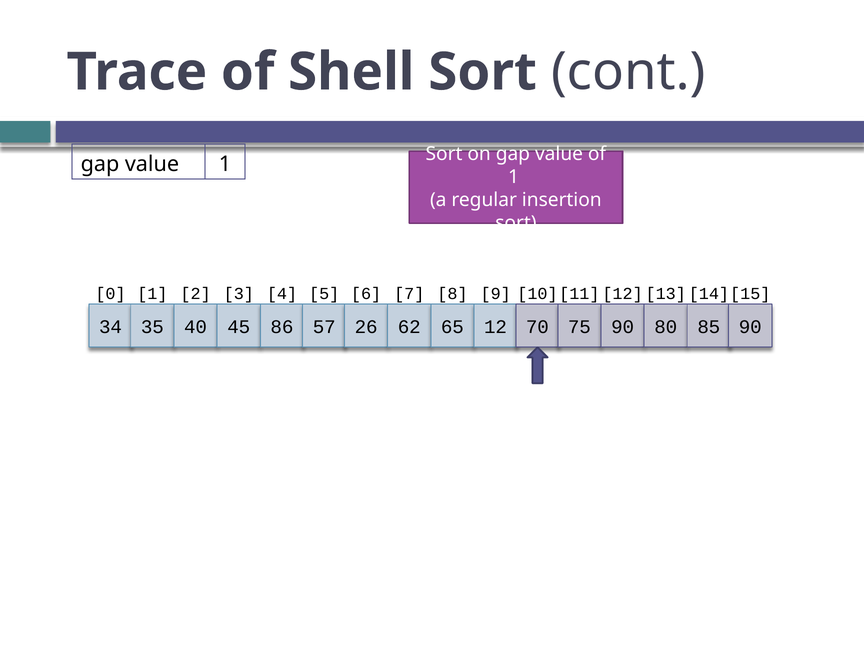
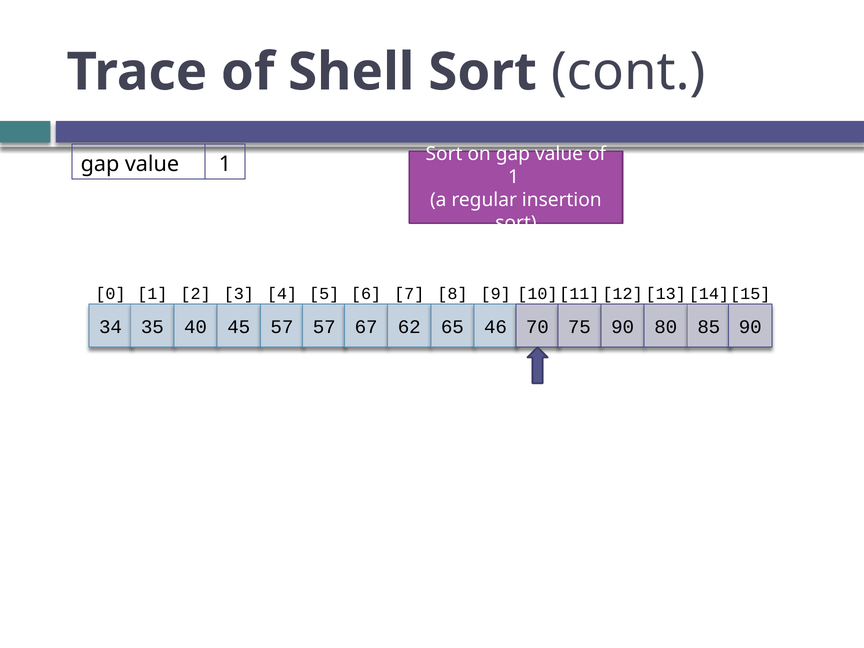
45 86: 86 -> 57
26: 26 -> 67
12: 12 -> 46
